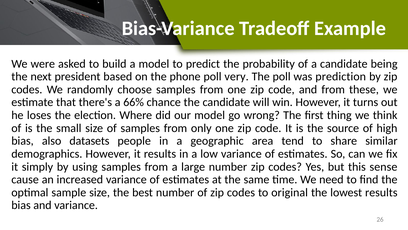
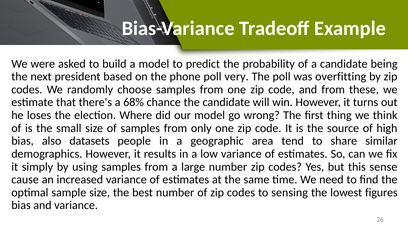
prediction: prediction -> overfitting
66%: 66% -> 68%
original: original -> sensing
lowest results: results -> figures
